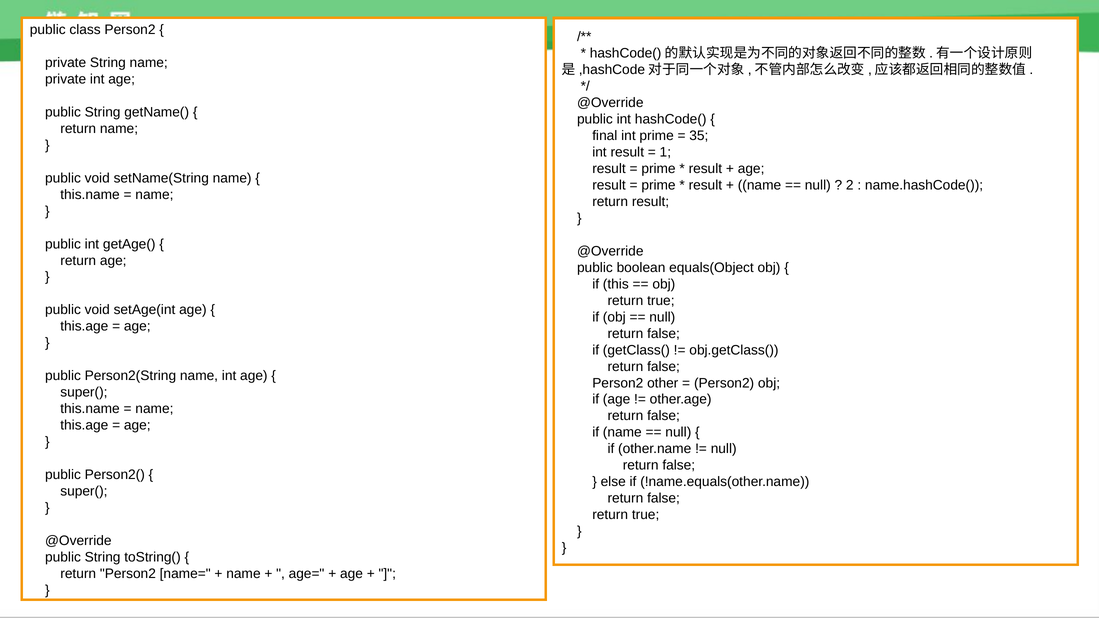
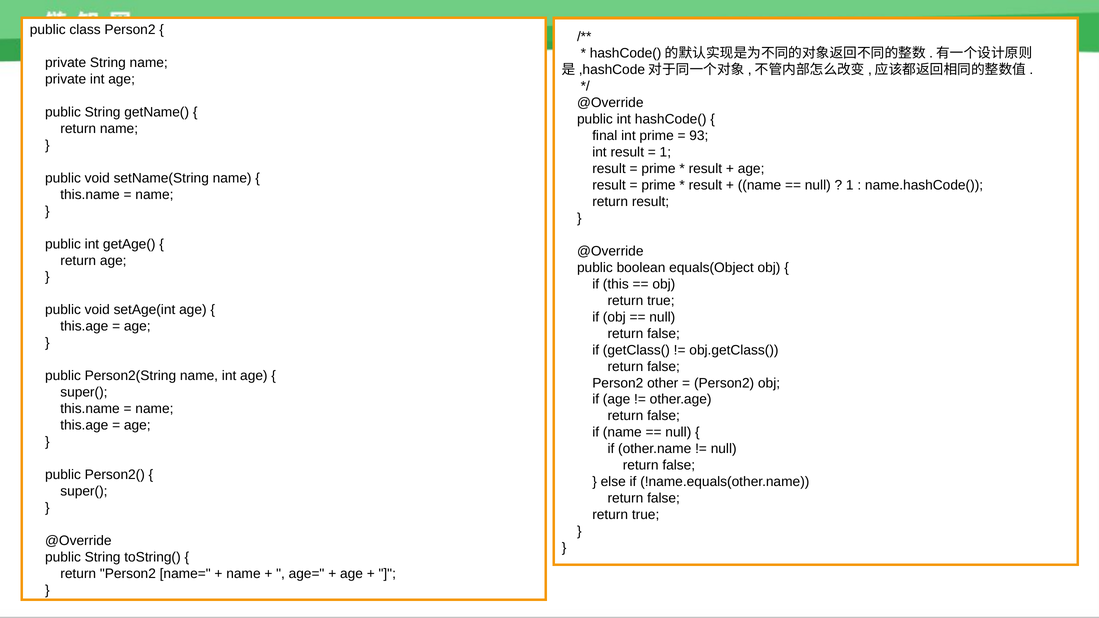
35: 35 -> 93
2 at (850, 185): 2 -> 1
